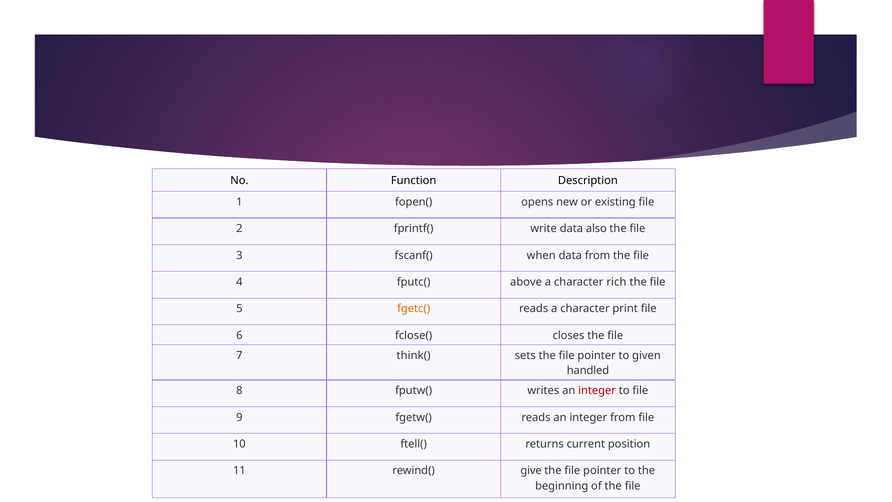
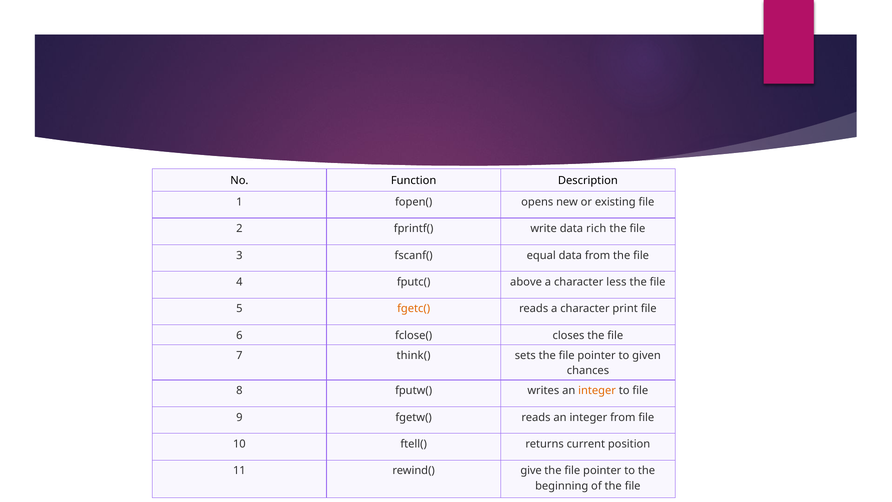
also: also -> rich
when: when -> equal
rich: rich -> less
handled: handled -> chances
integer at (597, 391) colour: red -> orange
